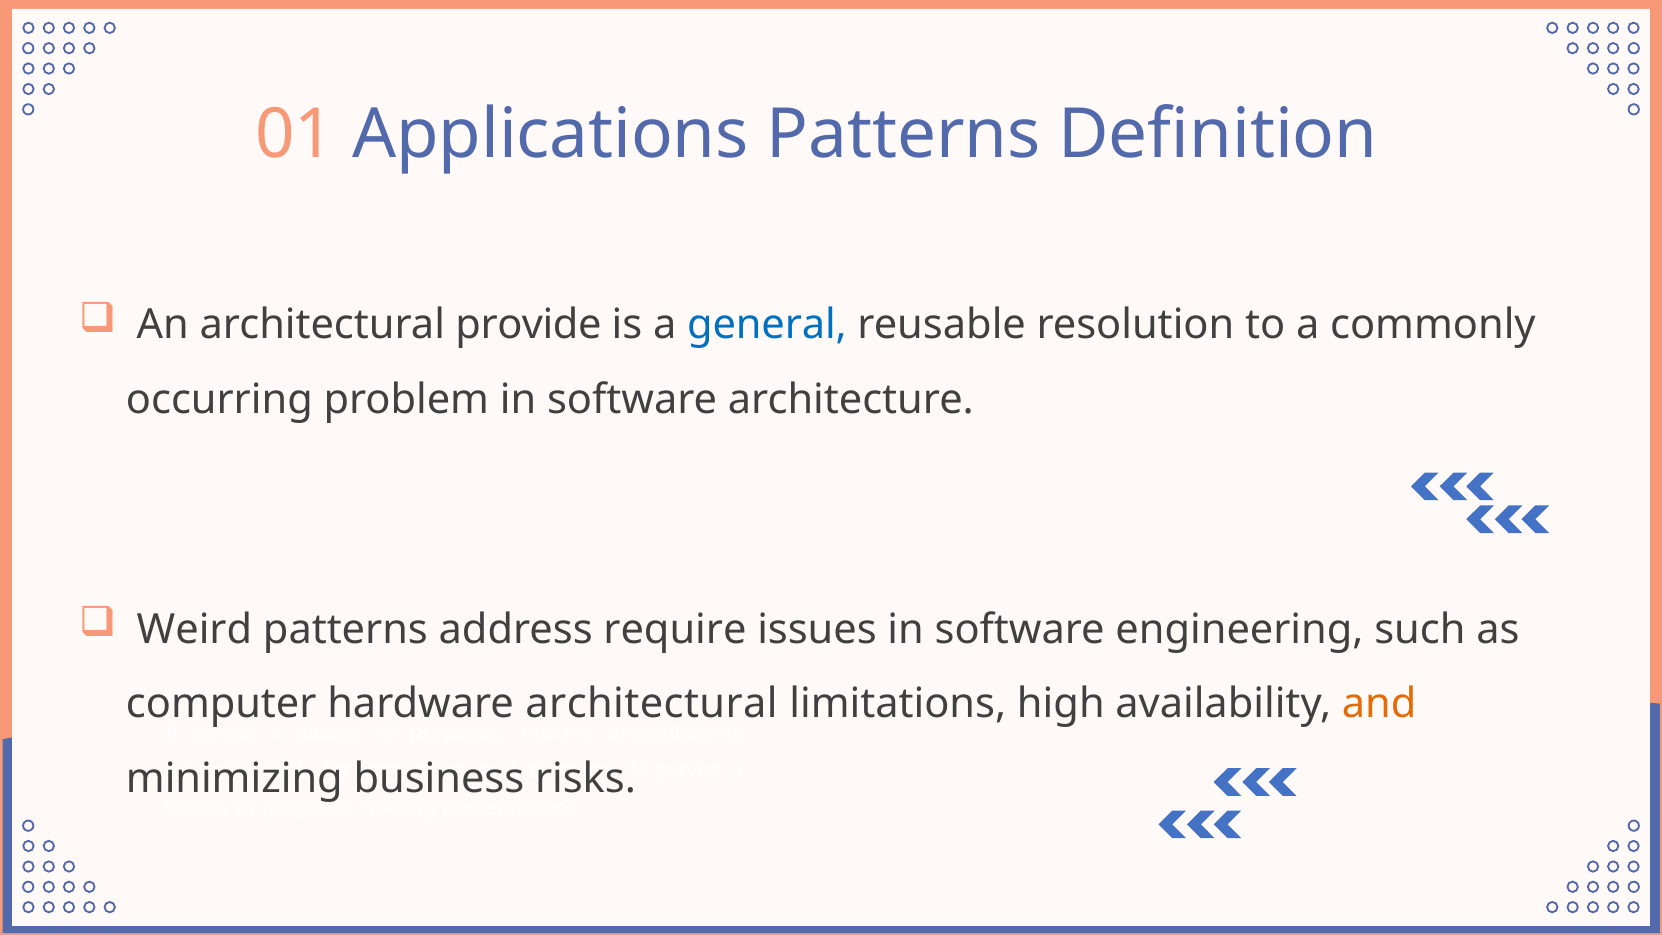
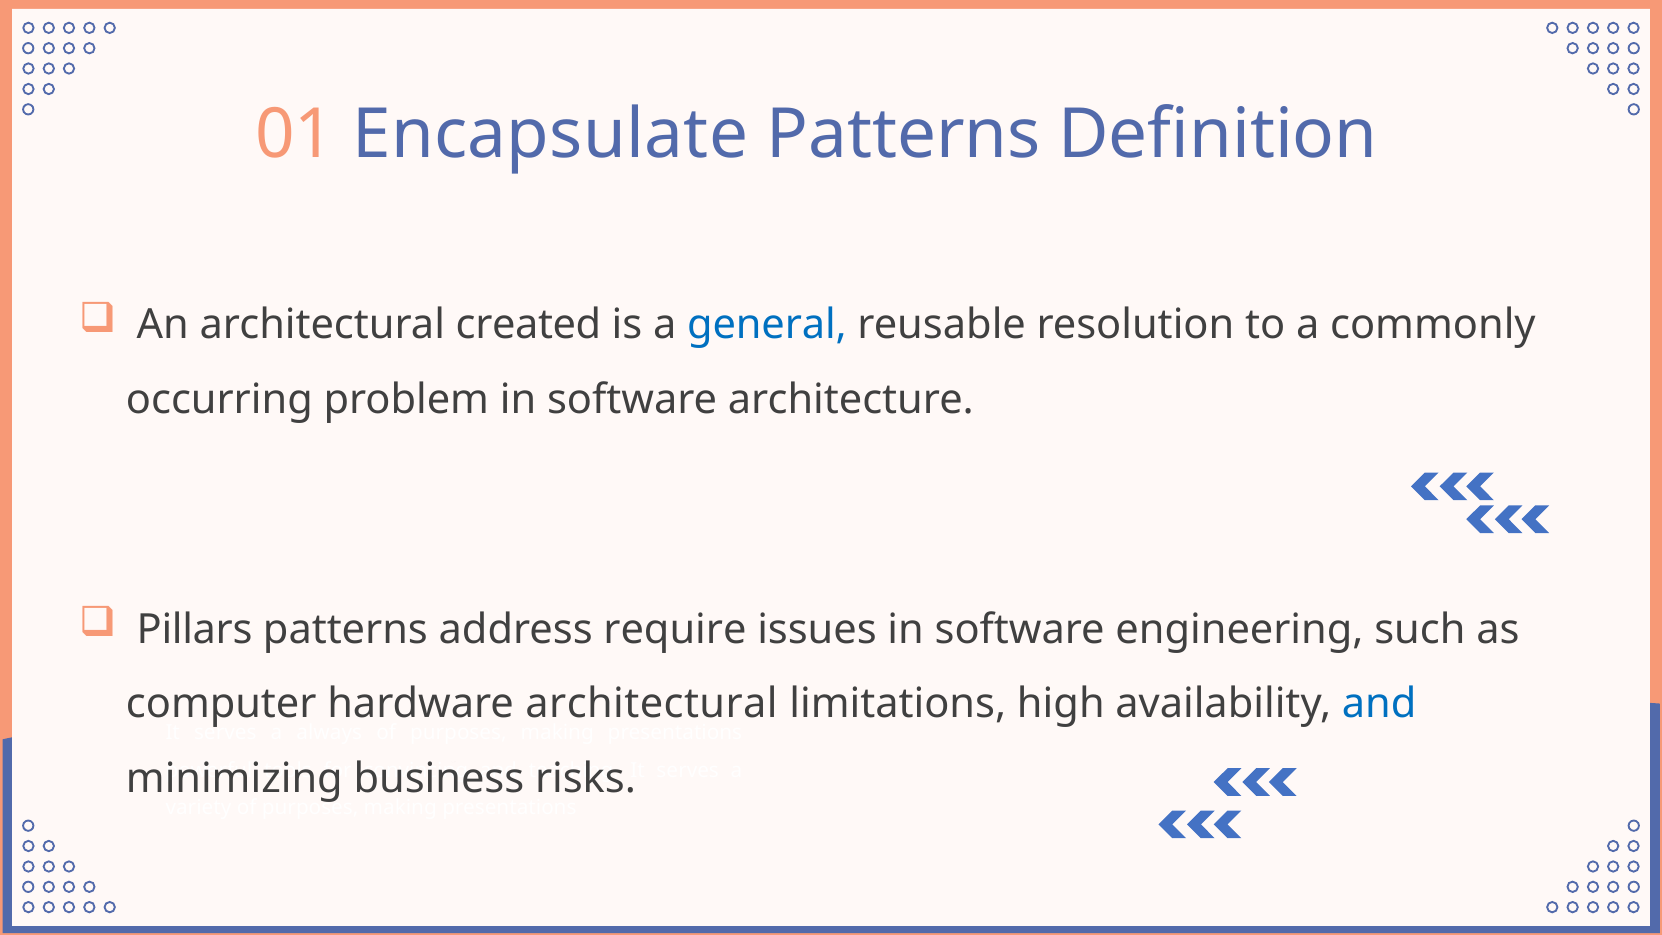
Applications: Applications -> Encapsulate
provide: provide -> created
Weird: Weird -> Pillars
and at (1379, 704) colour: orange -> blue
